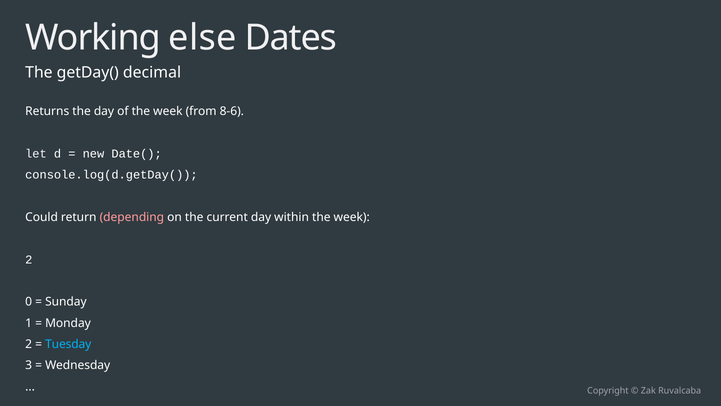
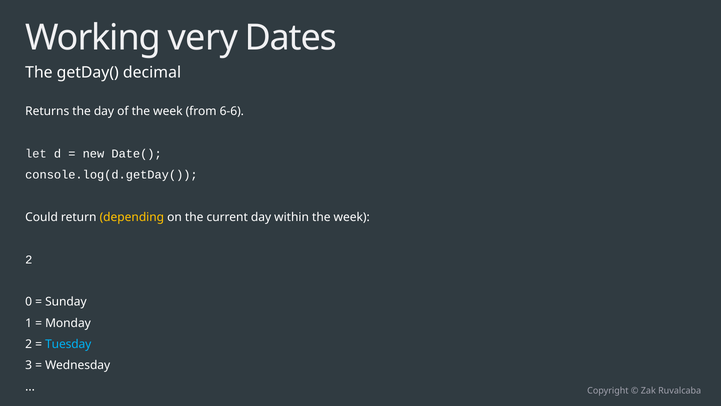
else: else -> very
8-6: 8-6 -> 6-6
depending colour: pink -> yellow
